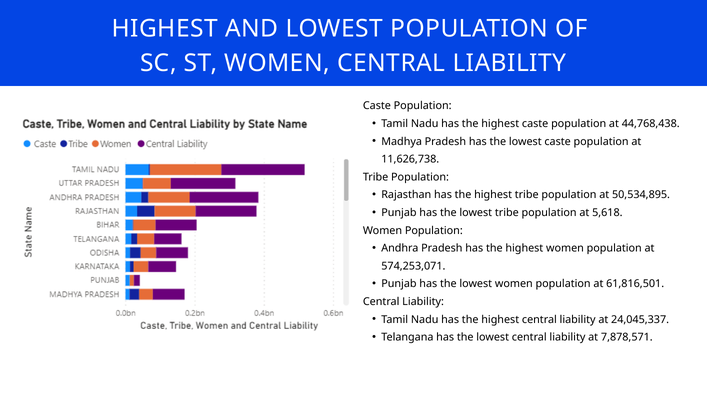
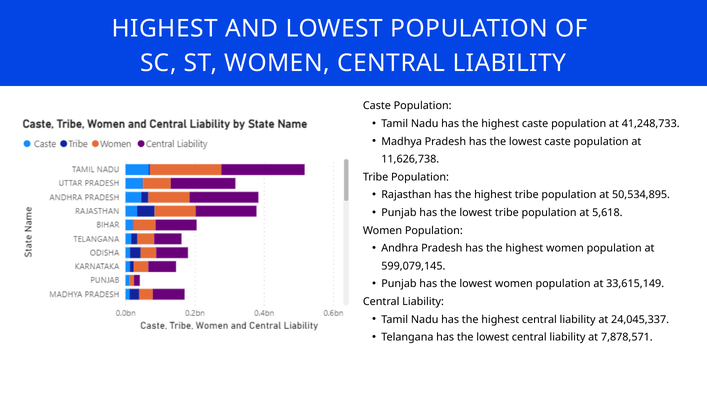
44,768,438: 44,768,438 -> 41,248,733
574,253,071: 574,253,071 -> 599,079,145
61,816,501: 61,816,501 -> 33,615,149
